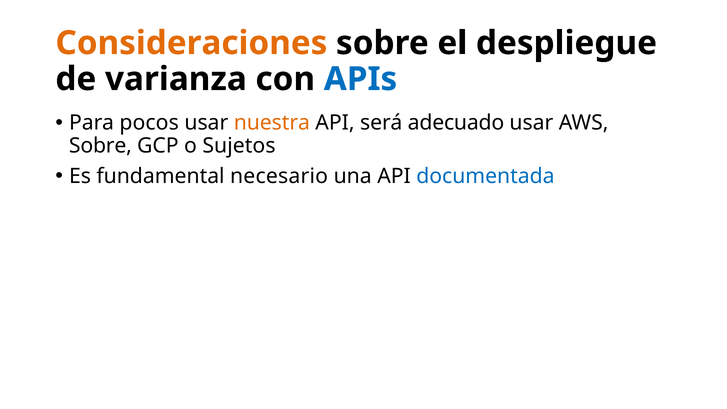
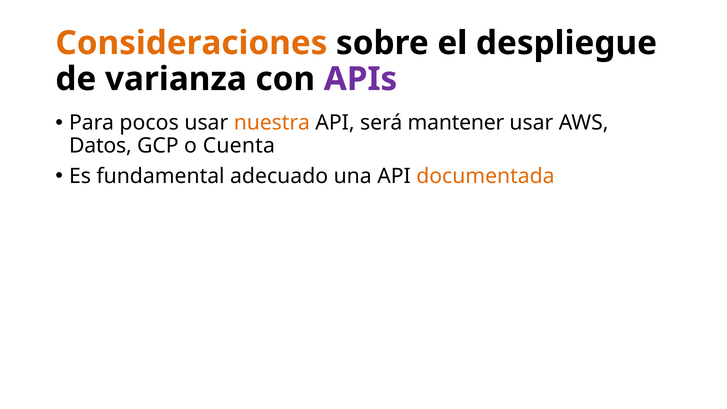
APIs colour: blue -> purple
adecuado: adecuado -> mantener
Sobre at (100, 146): Sobre -> Datos
Sujetos: Sujetos -> Cuenta
necesario: necesario -> adecuado
documentada colour: blue -> orange
